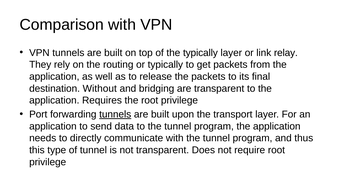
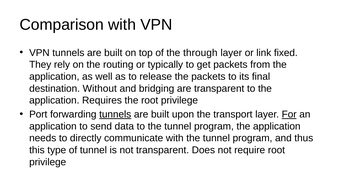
the typically: typically -> through
relay: relay -> fixed
For underline: none -> present
